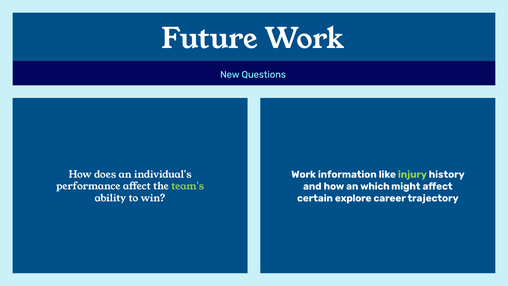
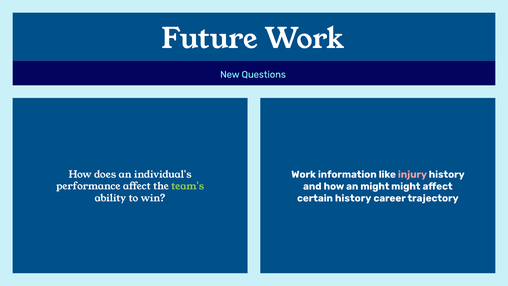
injury colour: light green -> pink
an which: which -> might
certain explore: explore -> history
